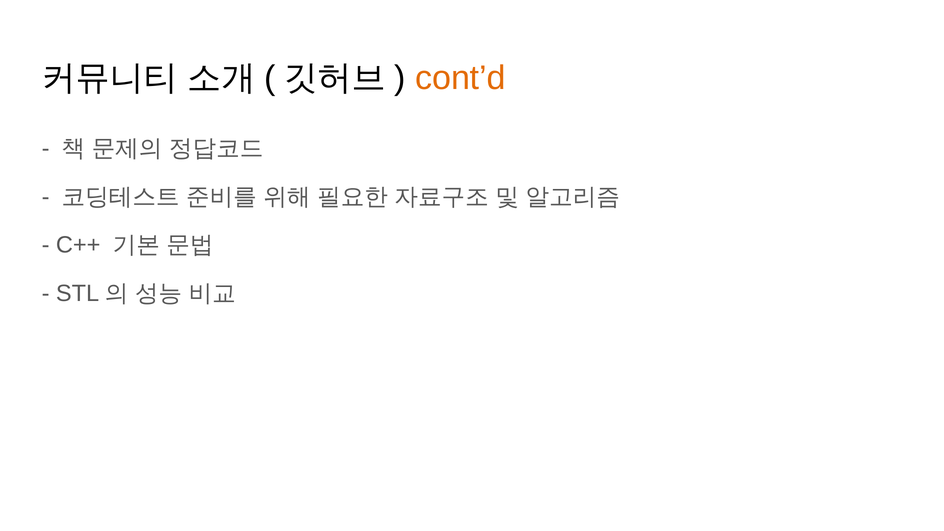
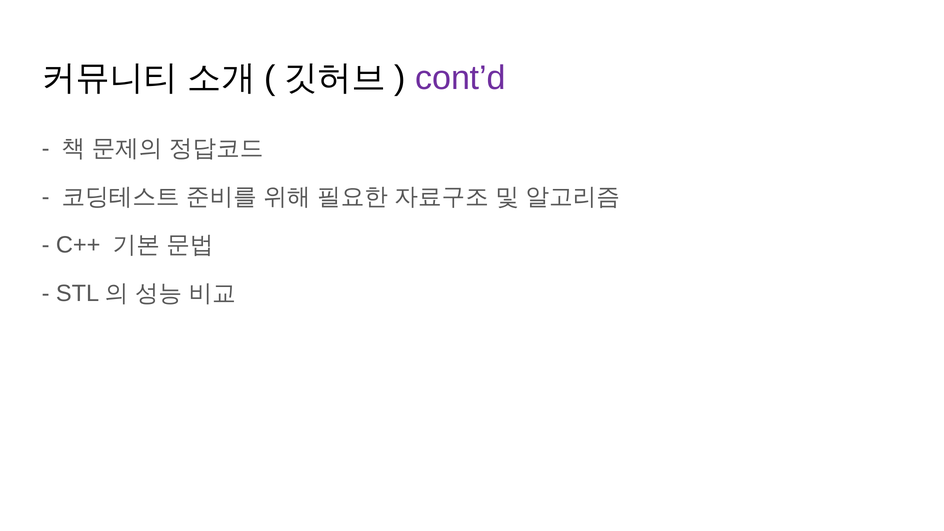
cont’d colour: orange -> purple
